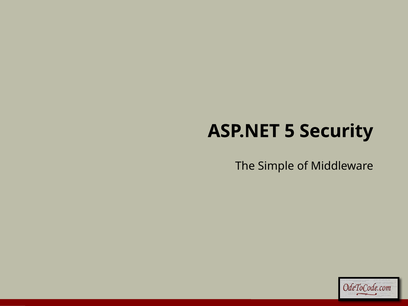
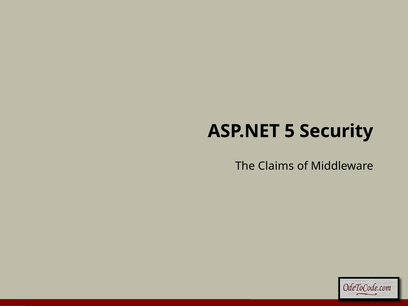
Simple: Simple -> Claims
